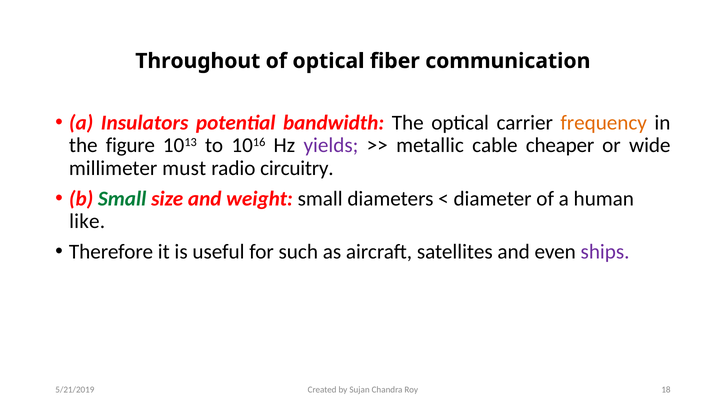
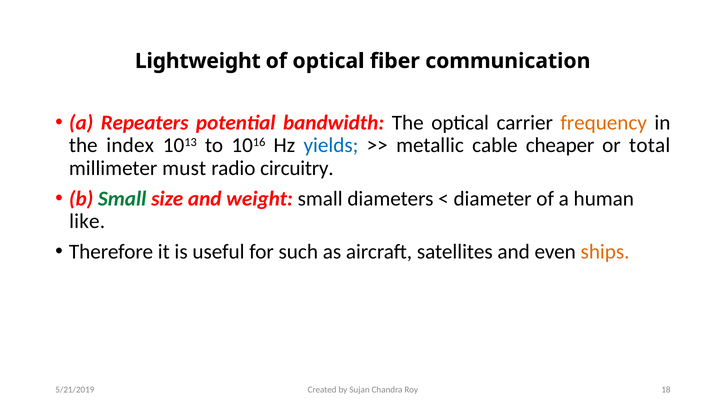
Throughout: Throughout -> Lightweight
Insulators: Insulators -> Repeaters
figure: figure -> index
yields colour: purple -> blue
wide: wide -> total
ships colour: purple -> orange
